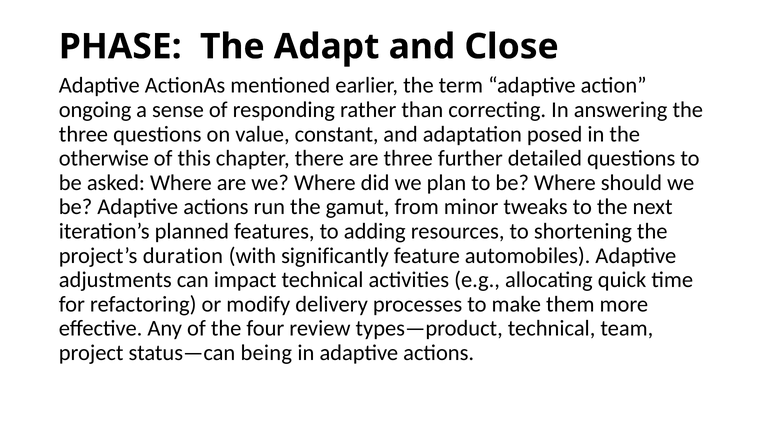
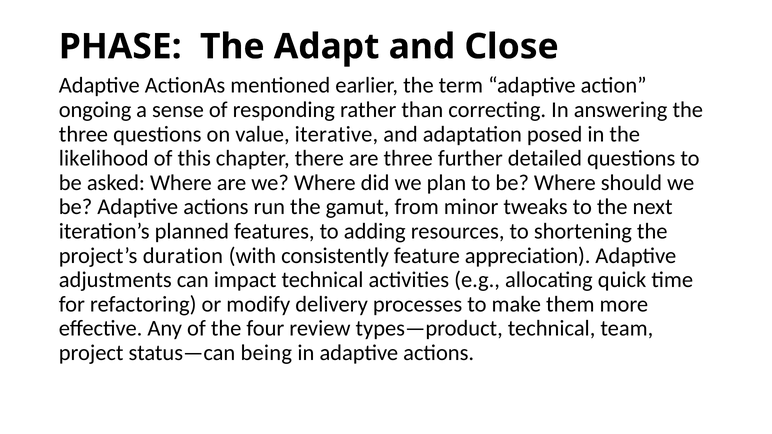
constant: constant -> iterative
otherwise: otherwise -> likelihood
significantly: significantly -> consistently
automobiles: automobiles -> appreciation
